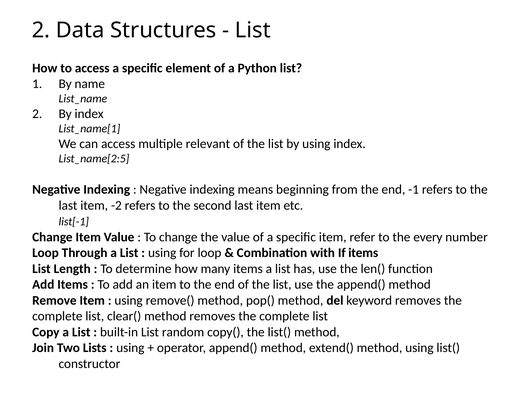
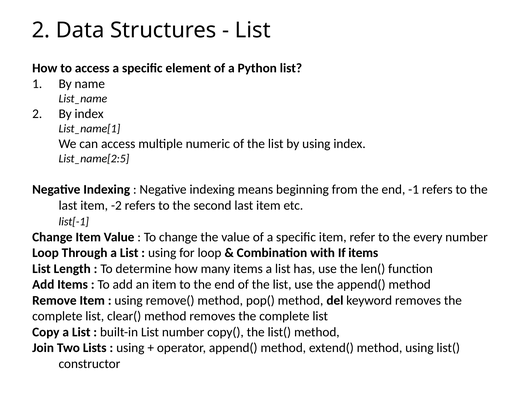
relevant: relevant -> numeric
List random: random -> number
